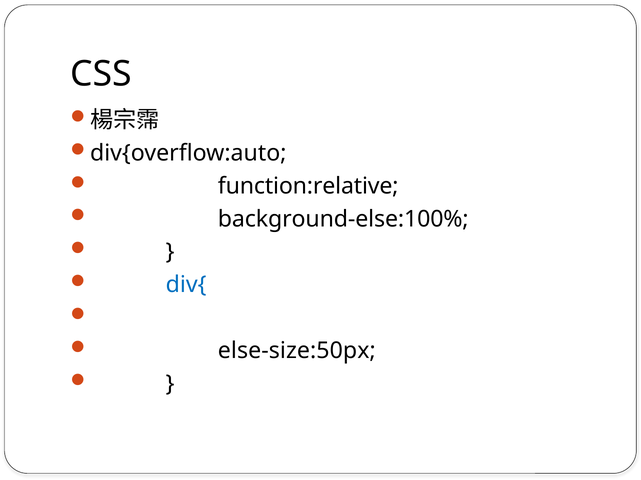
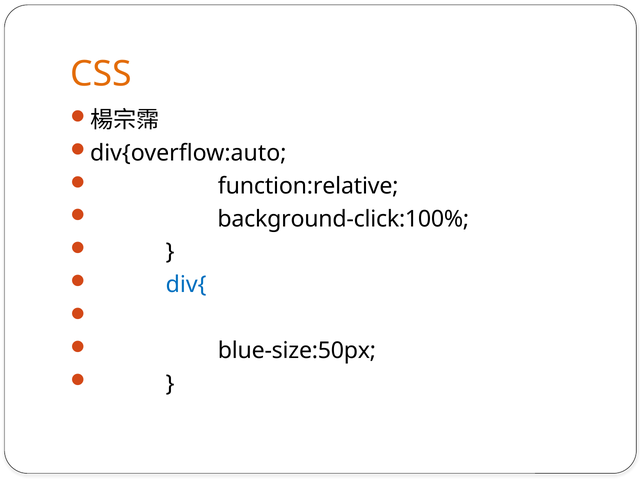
CSS colour: black -> orange
background-else:100%: background-else:100% -> background-click:100%
else-size:50px: else-size:50px -> blue-size:50px
